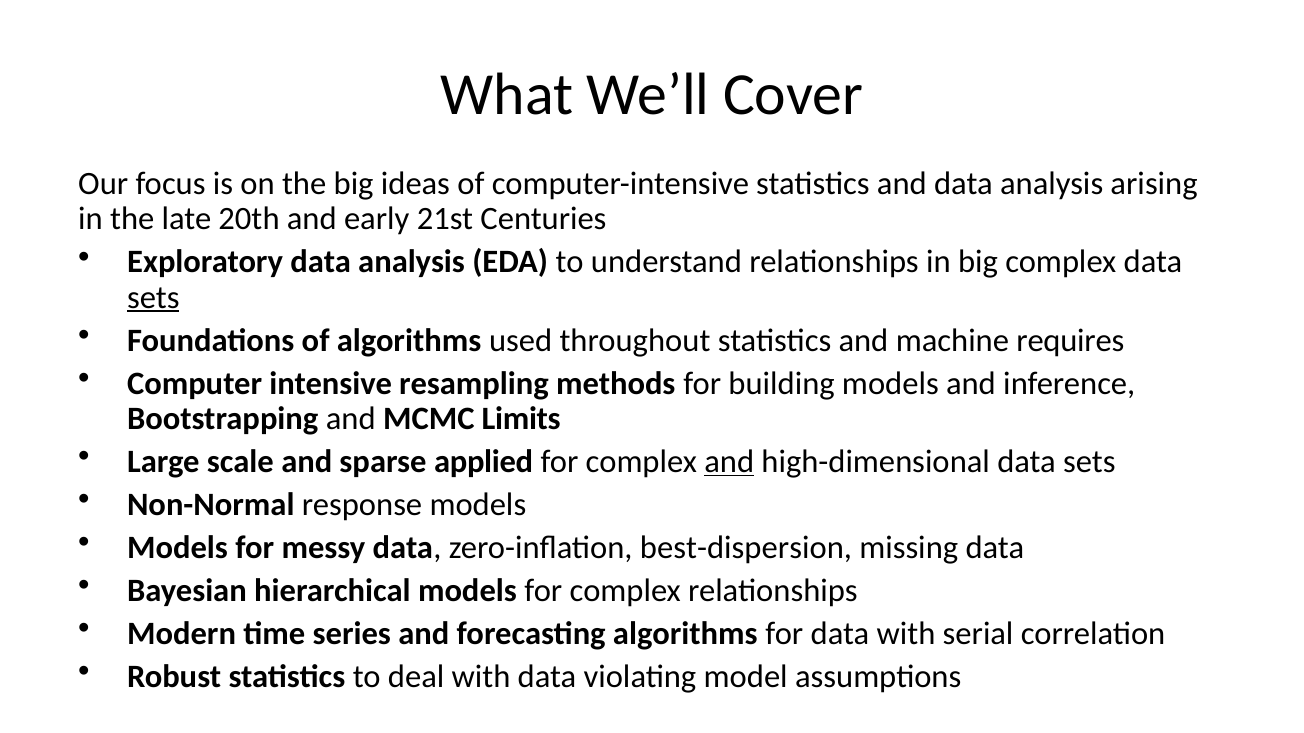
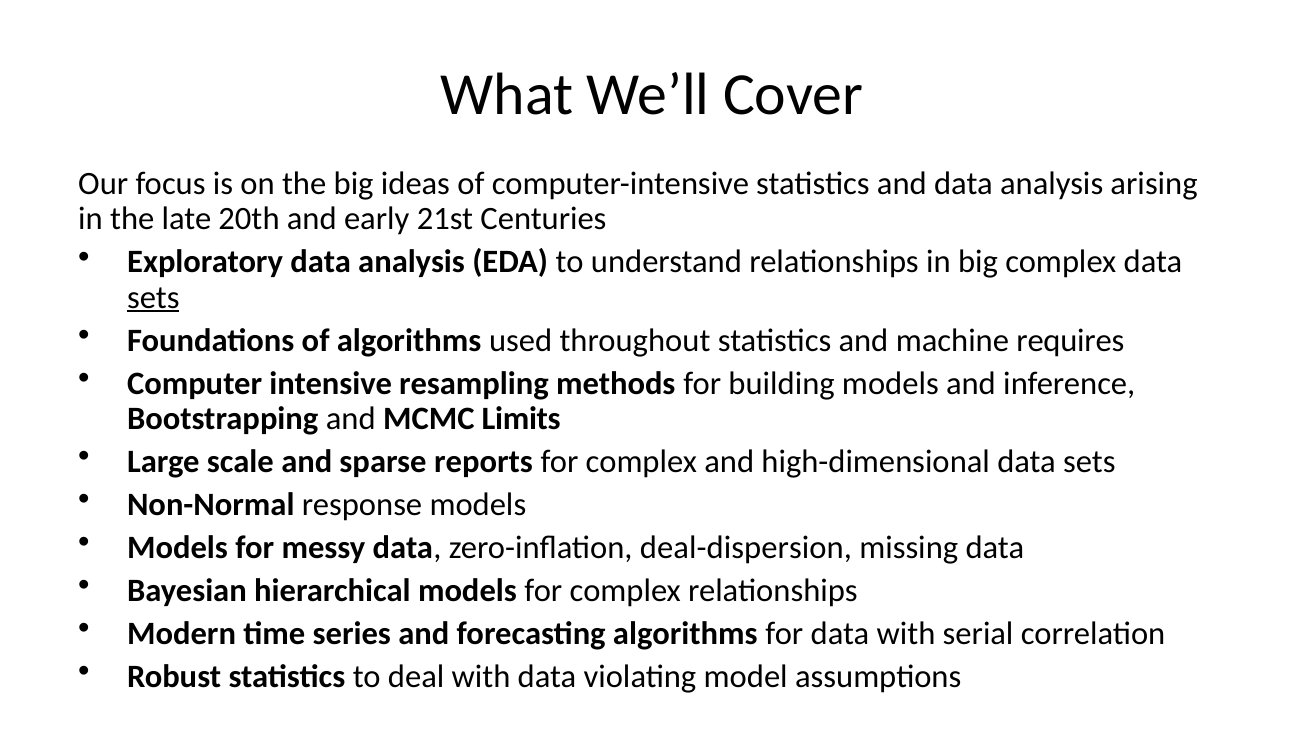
applied: applied -> reports
and at (729, 462) underline: present -> none
best-dispersion: best-dispersion -> deal-dispersion
